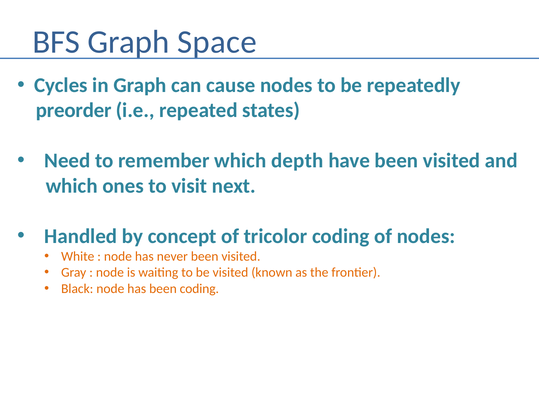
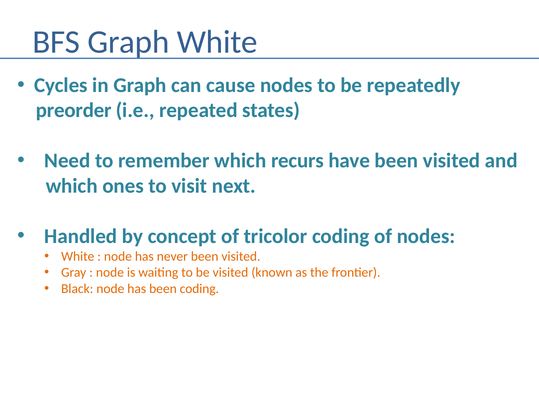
Graph Space: Space -> White
depth: depth -> recurs
